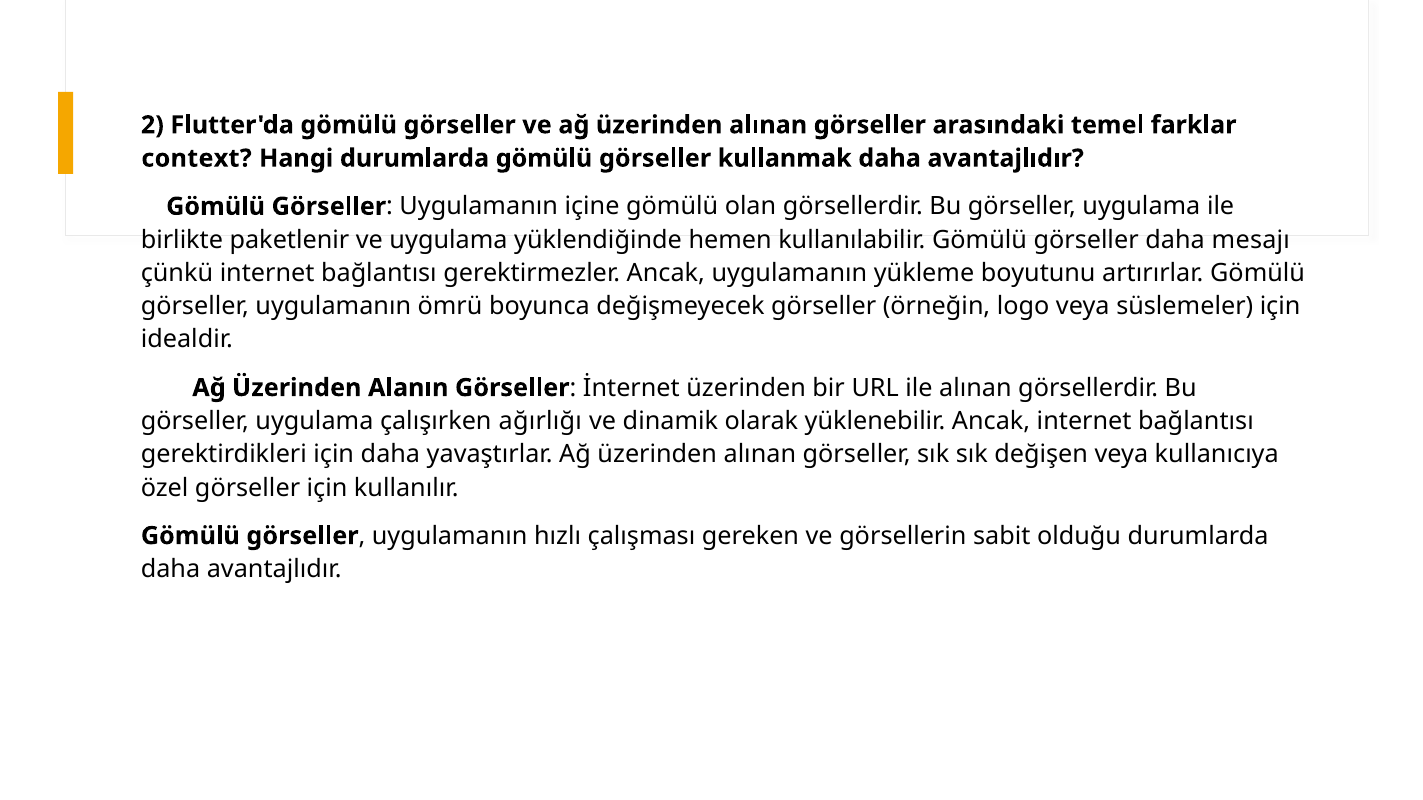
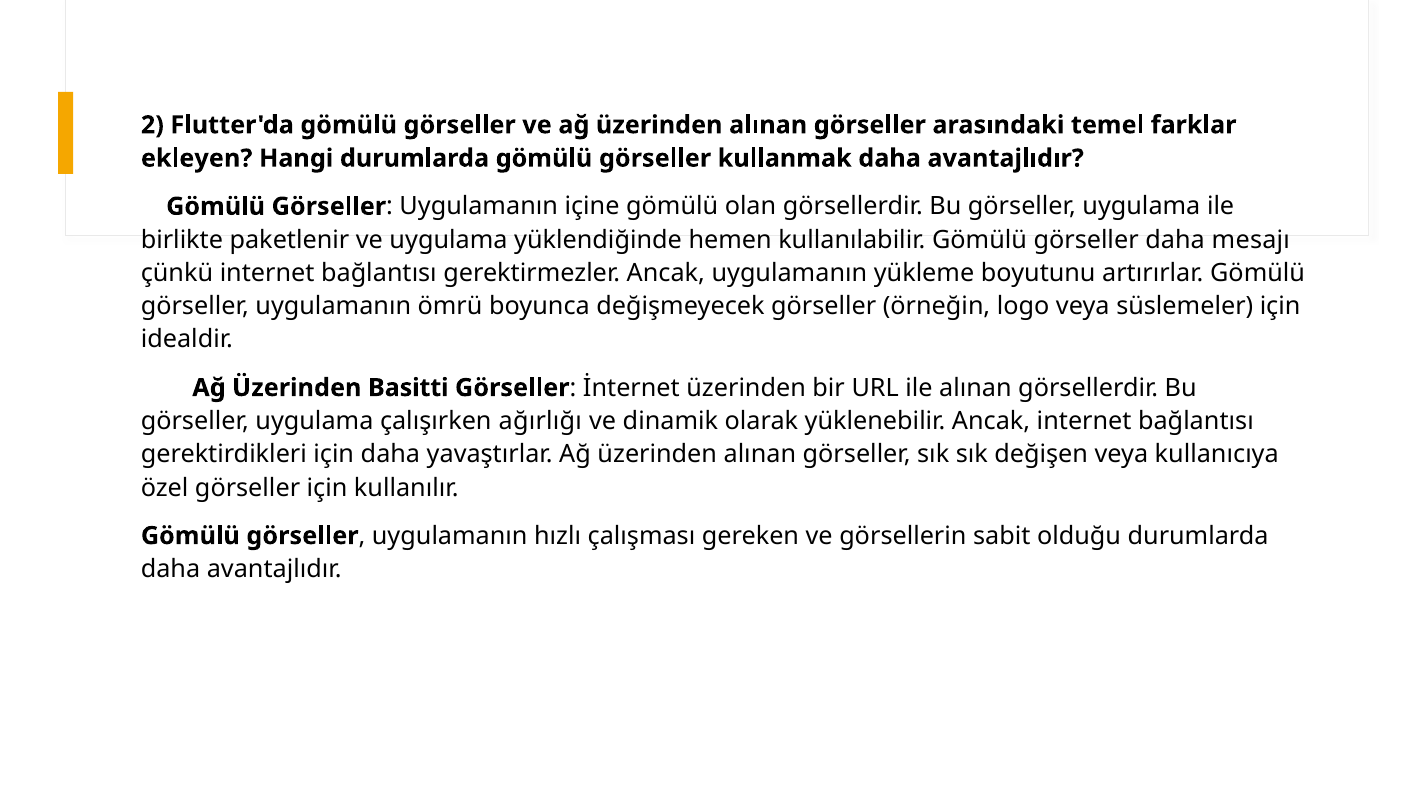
context: context -> ekleyen
Alanın: Alanın -> Basitti
